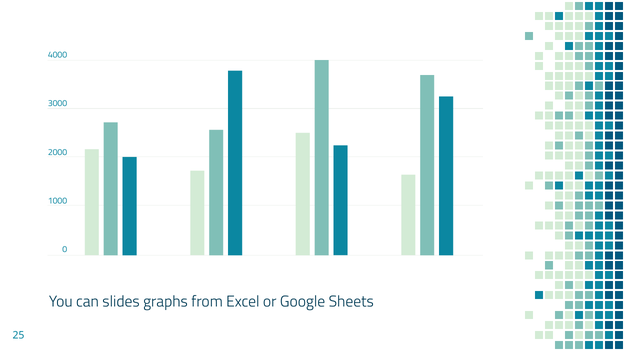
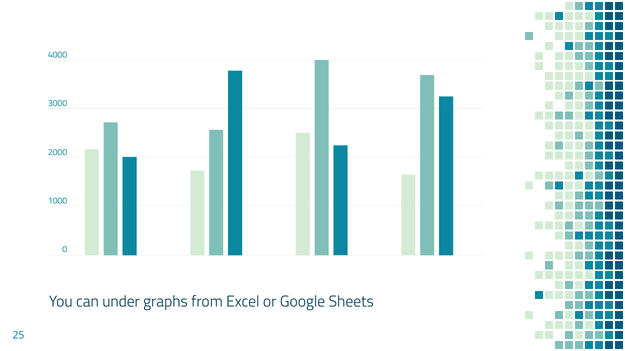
slides: slides -> under
